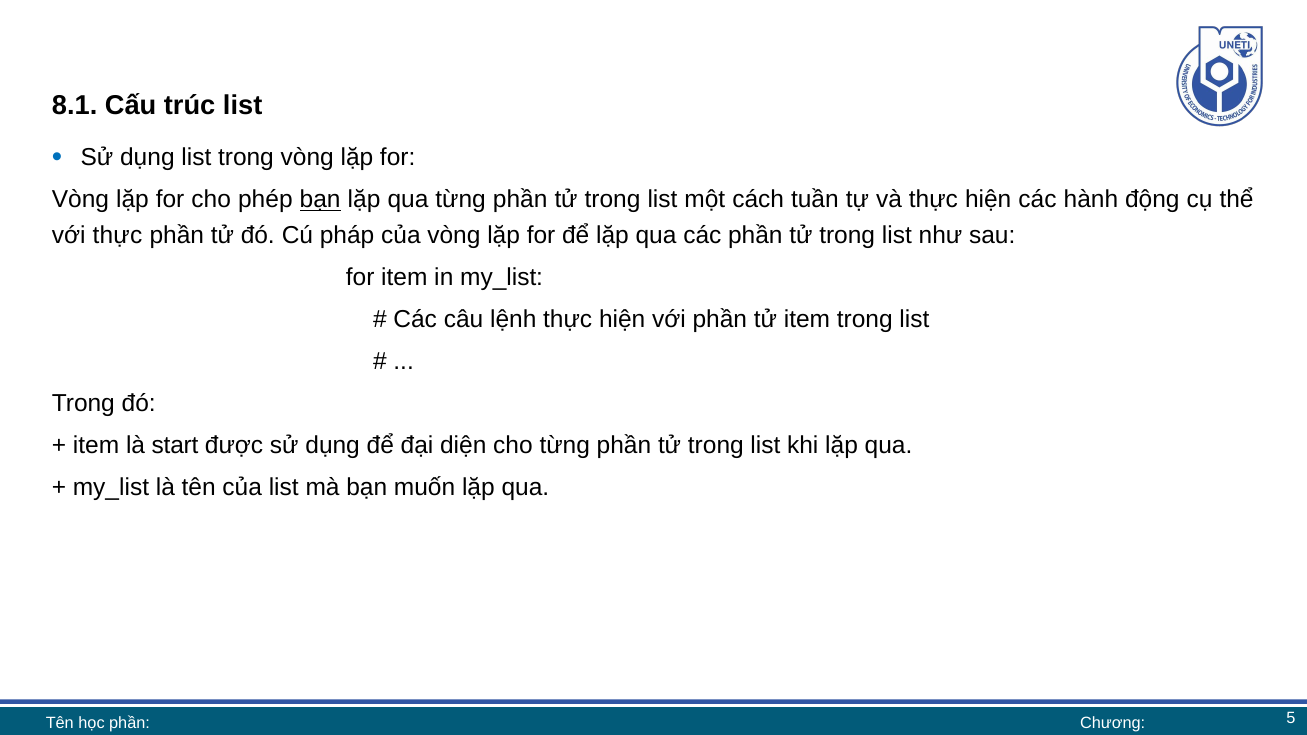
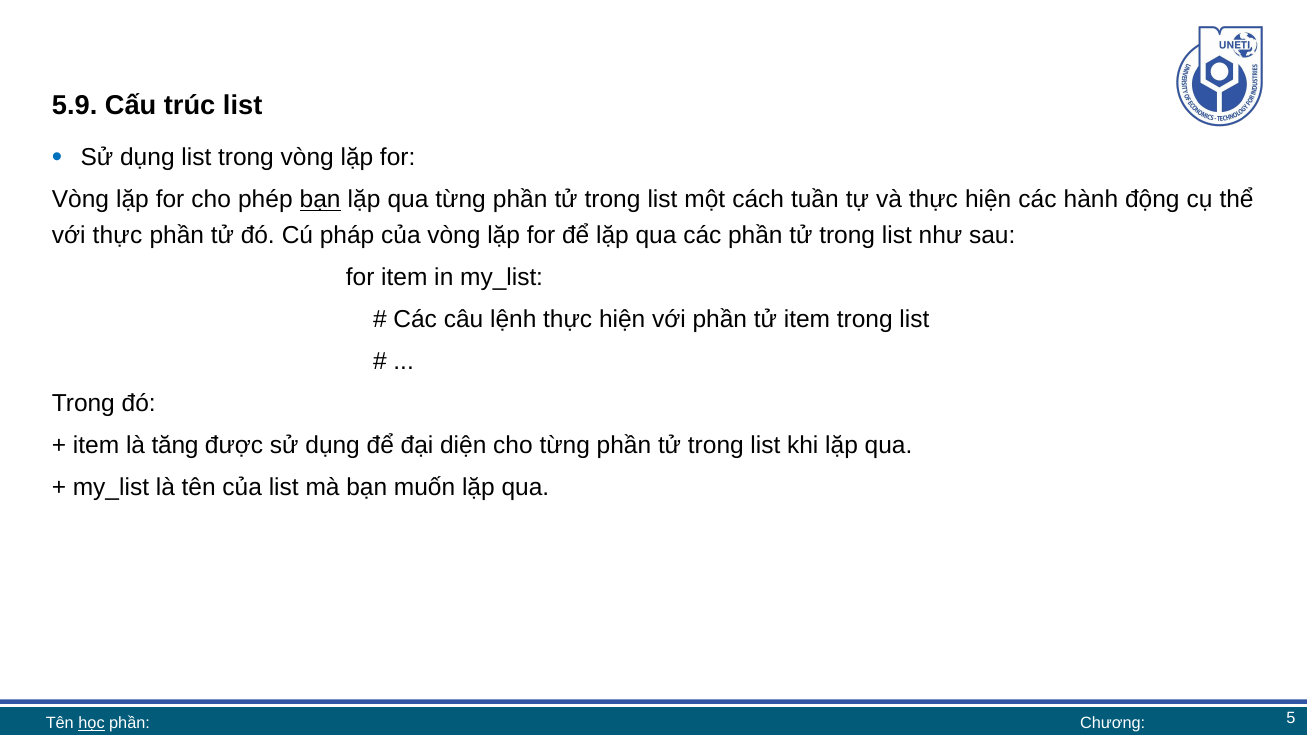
8.1: 8.1 -> 5.9
start: start -> tăng
học underline: none -> present
